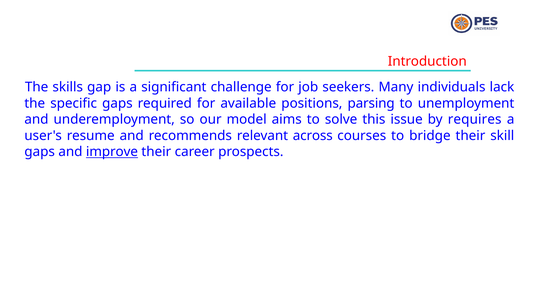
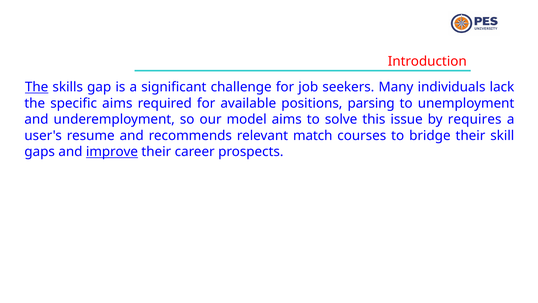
The at (37, 87) underline: none -> present
specific gaps: gaps -> aims
across: across -> match
